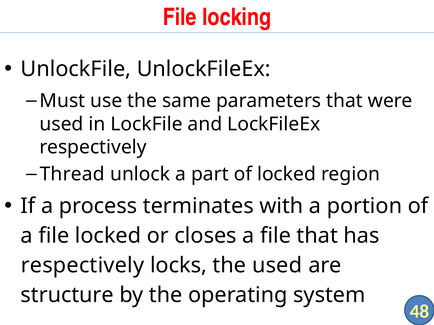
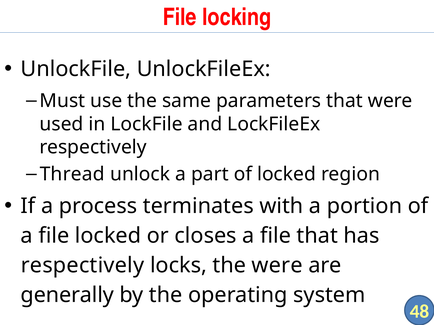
the used: used -> were
structure: structure -> generally
